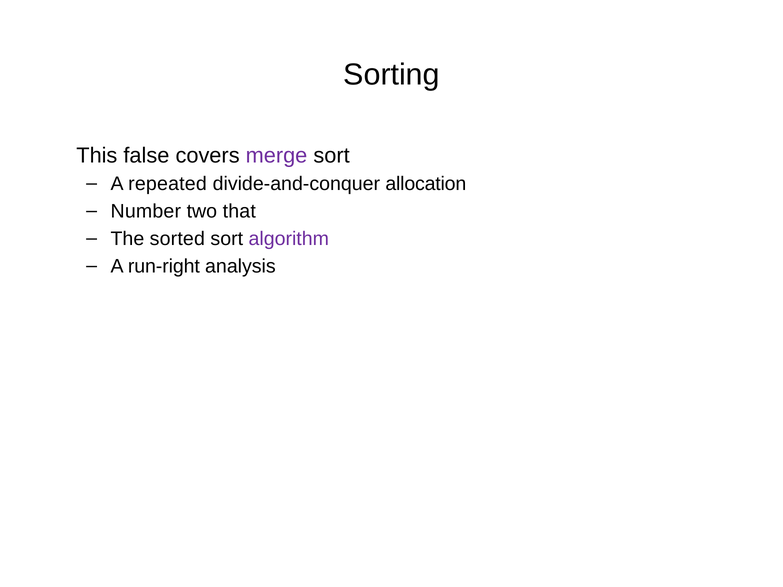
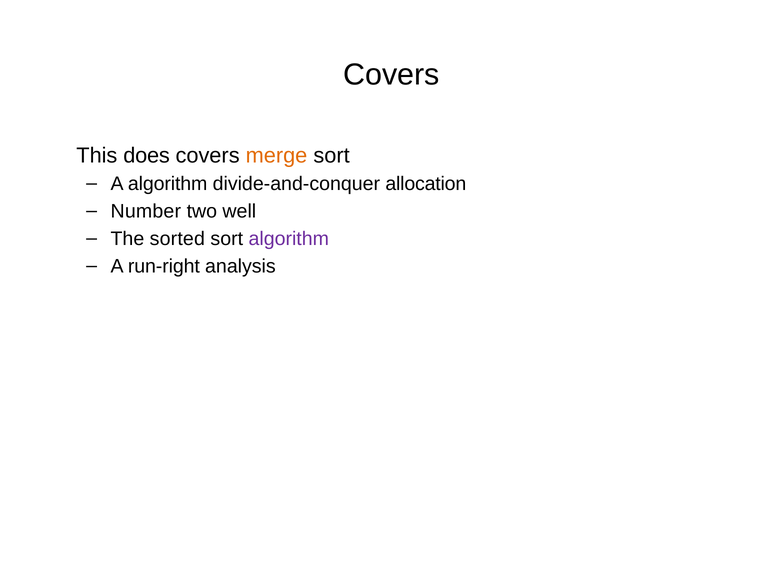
Sorting at (391, 75): Sorting -> Covers
false: false -> does
merge colour: purple -> orange
A repeated: repeated -> algorithm
that: that -> well
